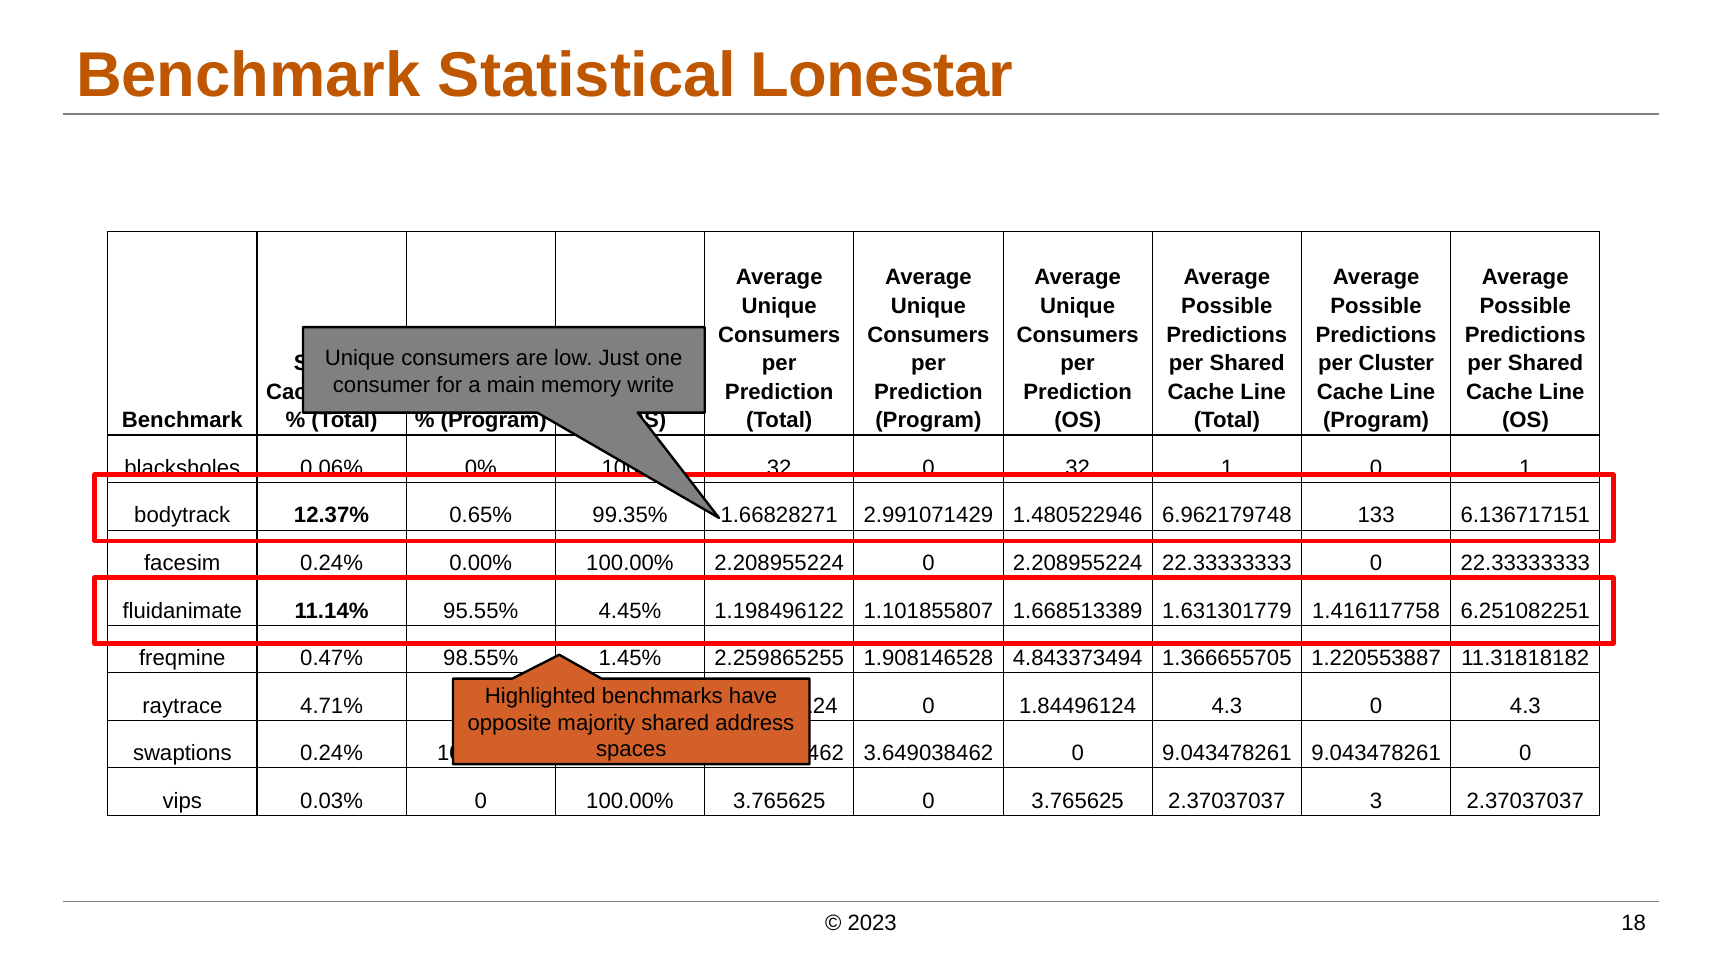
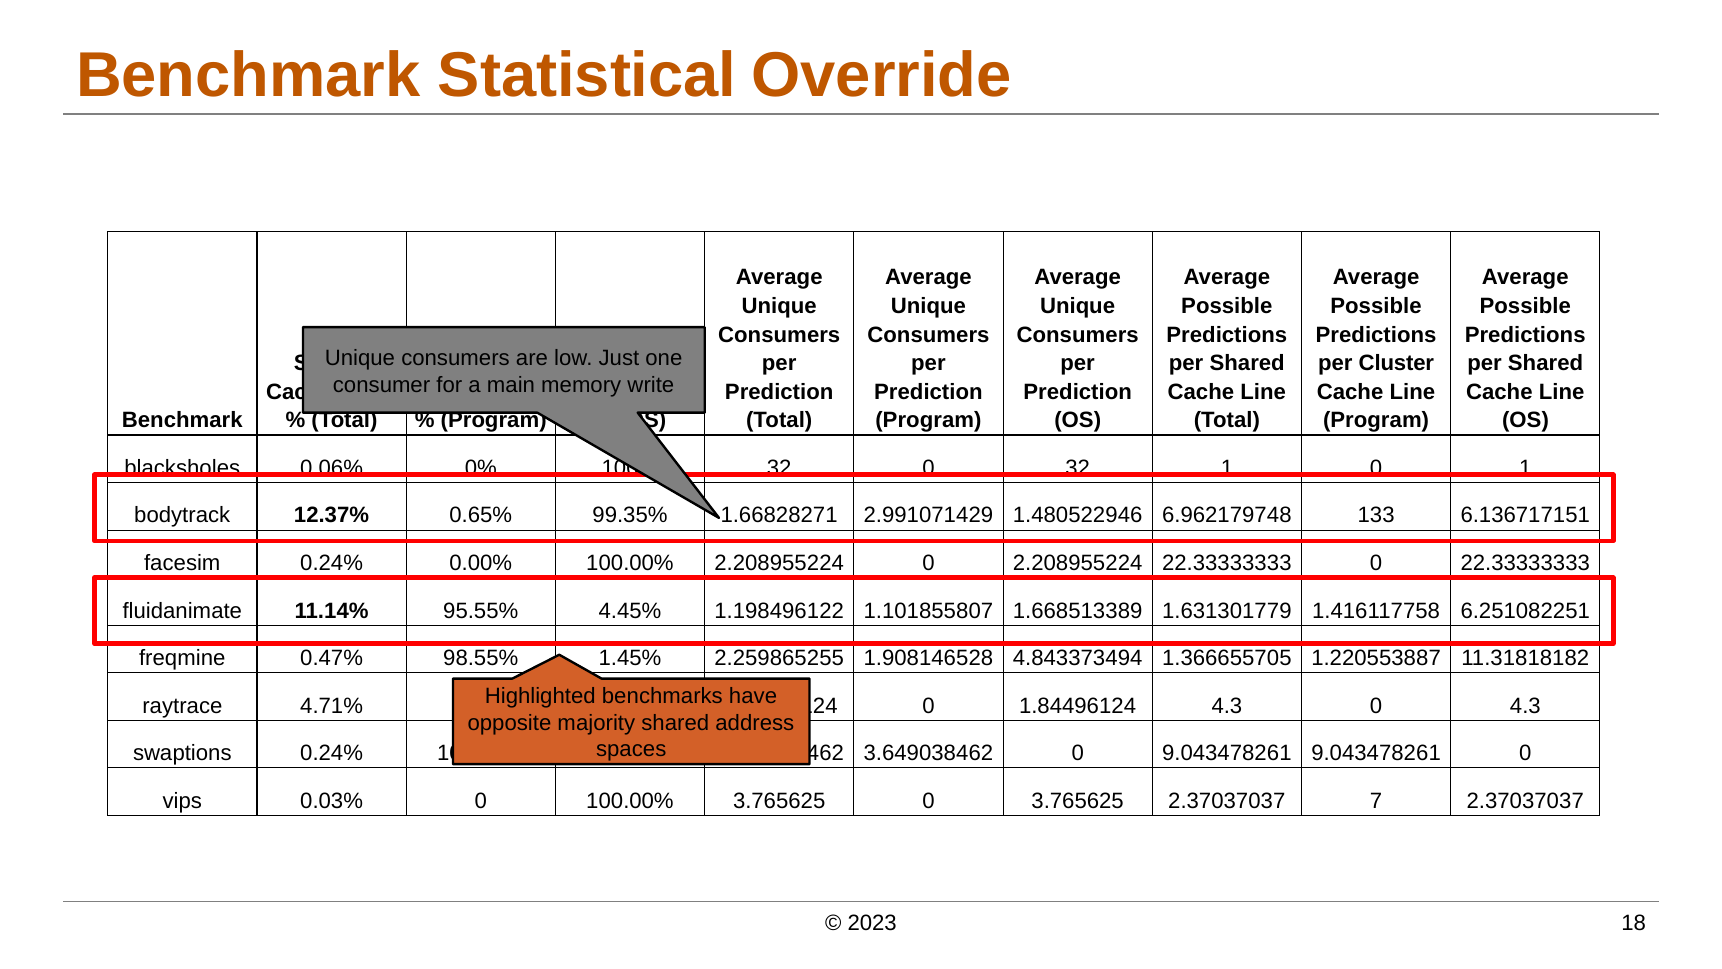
Lonestar: Lonestar -> Override
3: 3 -> 7
